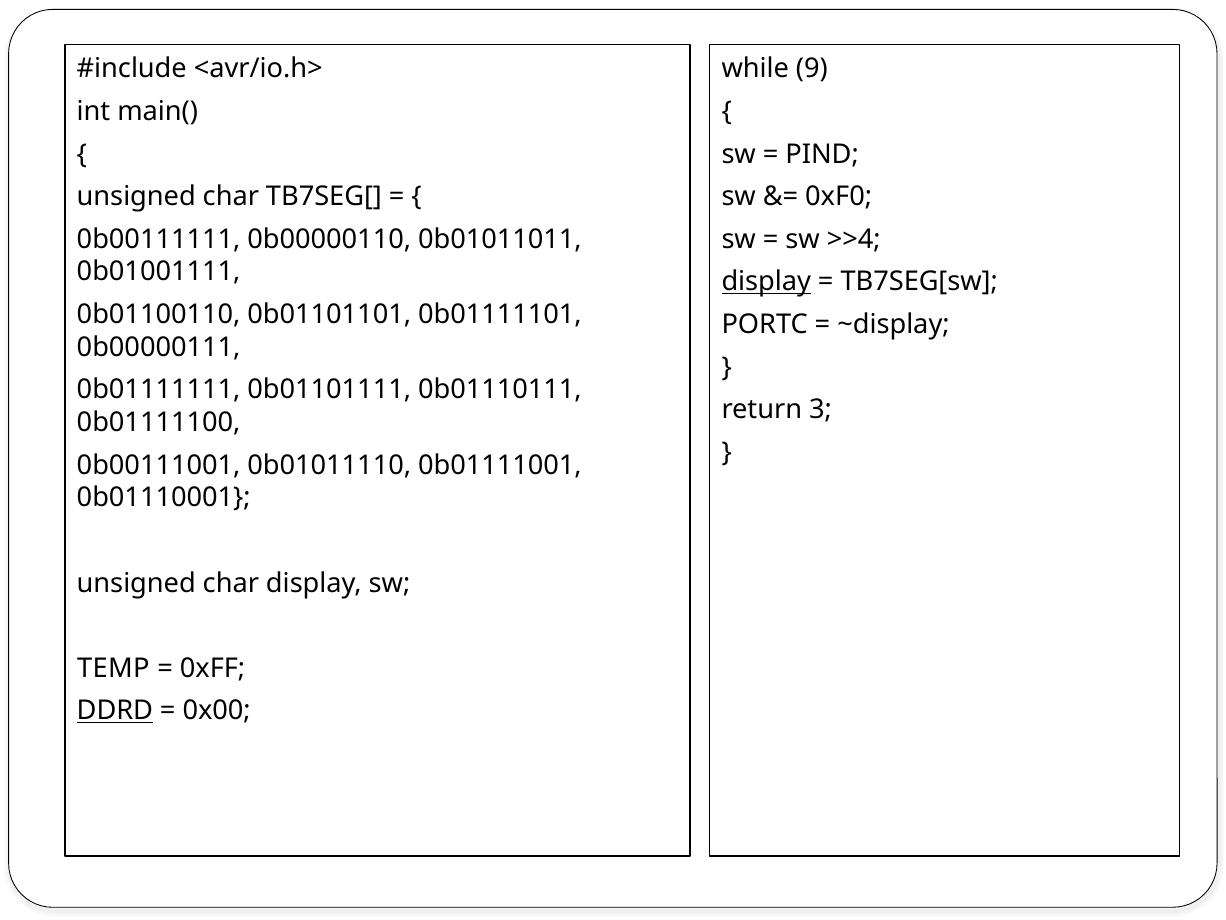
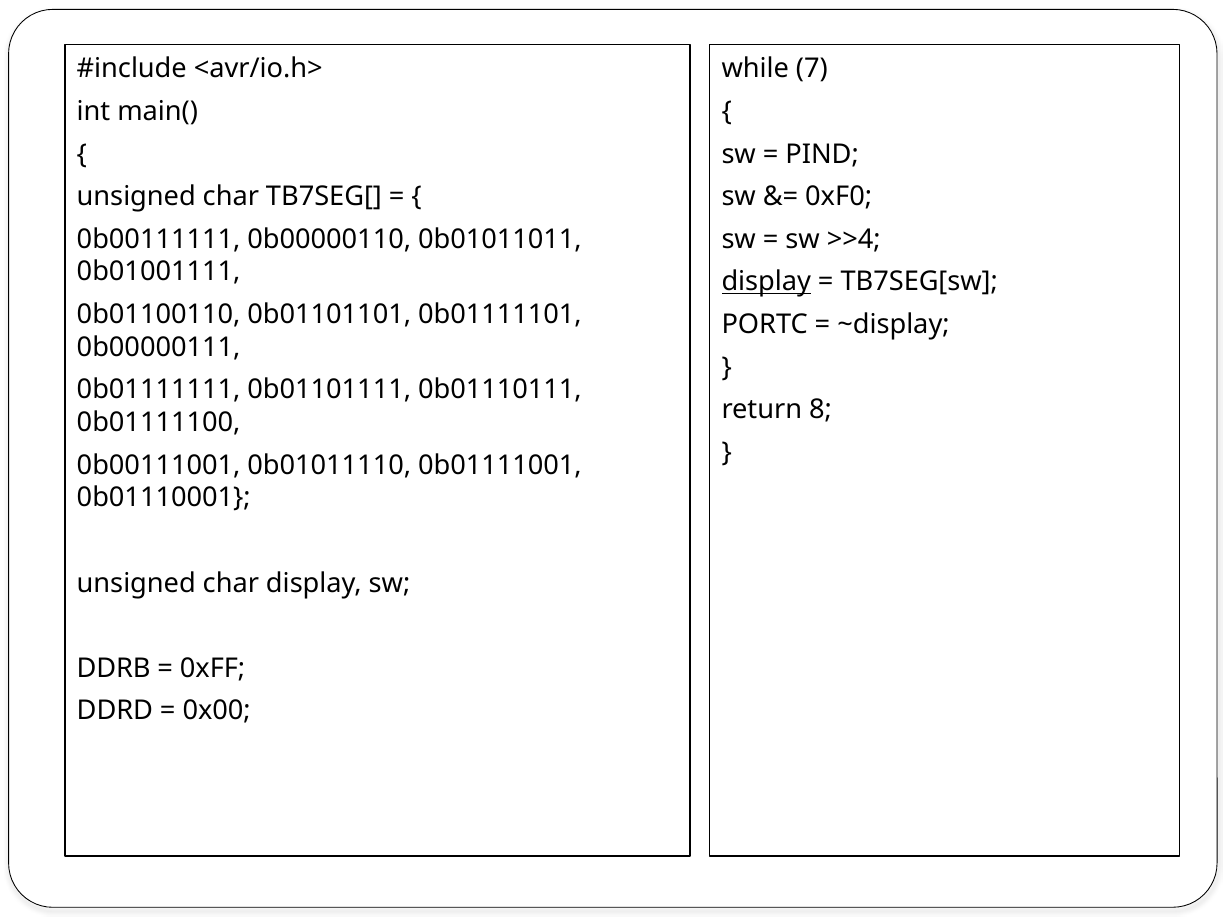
9: 9 -> 7
3: 3 -> 8
TEMP: TEMP -> DDRB
DDRD underline: present -> none
